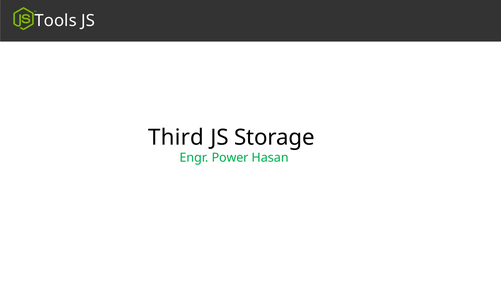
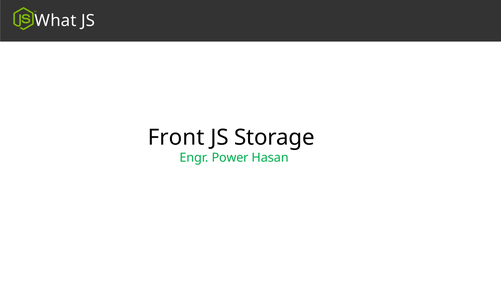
Tools: Tools -> What
Third: Third -> Front
